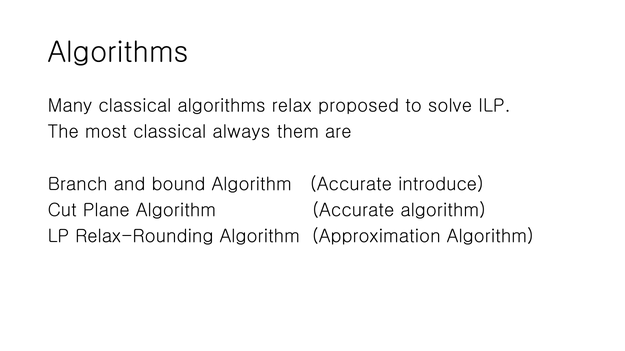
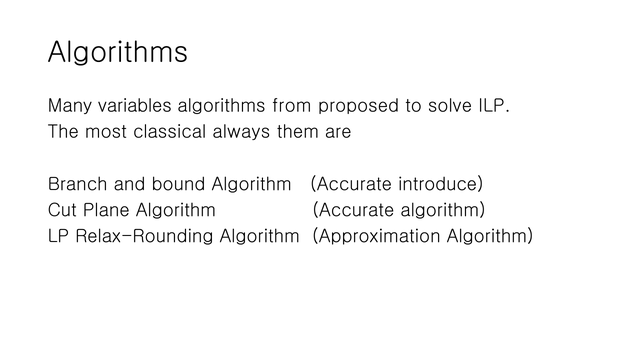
Many classical: classical -> variables
relax: relax -> from
